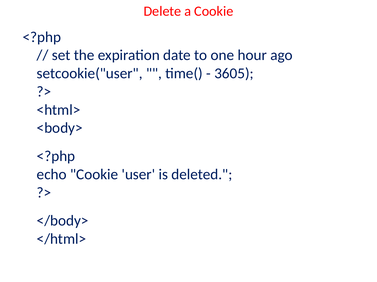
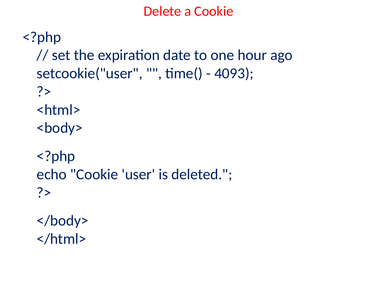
3605: 3605 -> 4093
